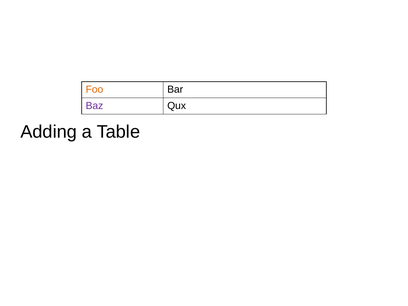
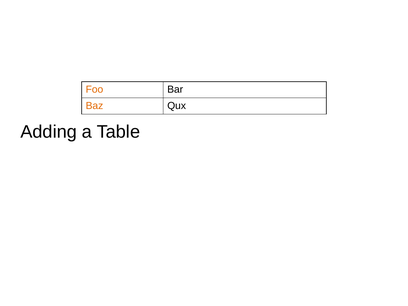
Baz colour: purple -> orange
